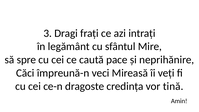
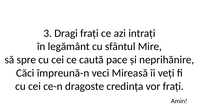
vor tină: tină -> frați
